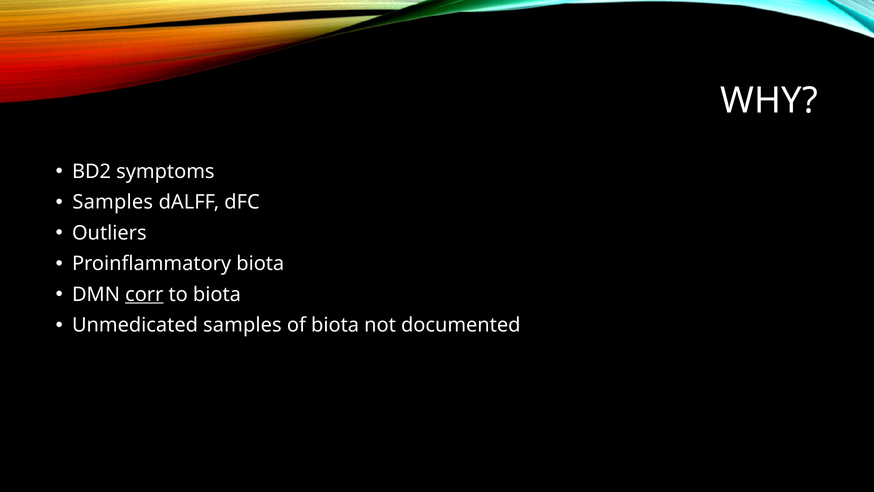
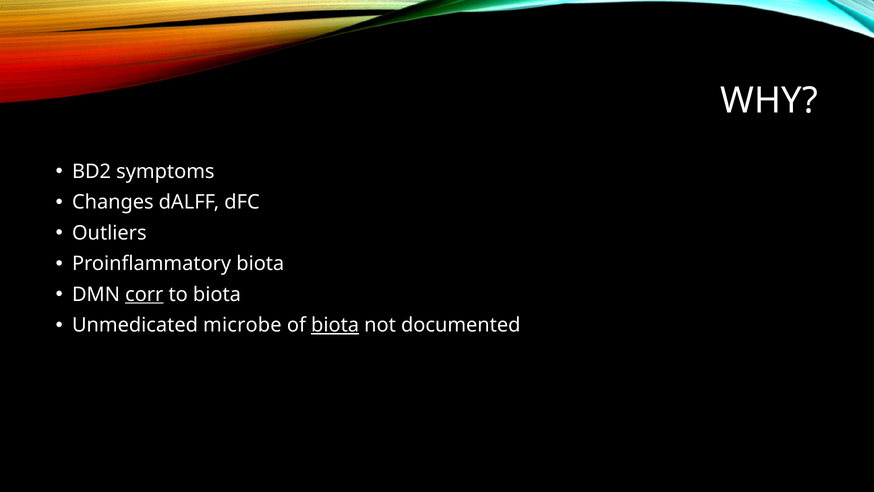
Samples at (113, 202): Samples -> Changes
Unmedicated samples: samples -> microbe
biota at (335, 325) underline: none -> present
